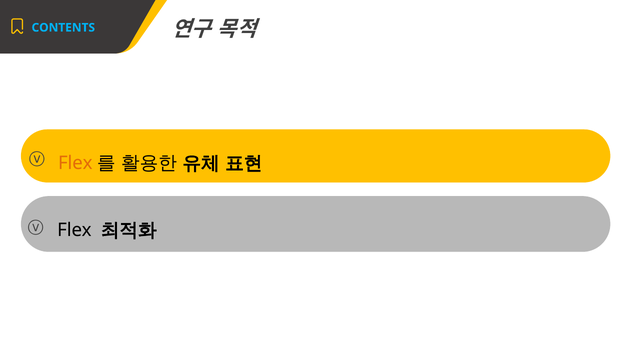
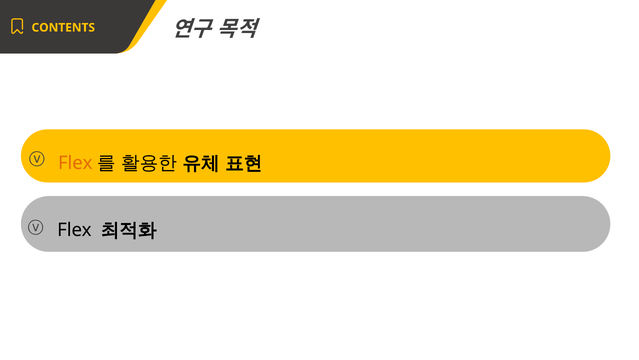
CONTENTS colour: light blue -> yellow
